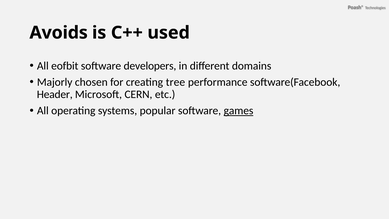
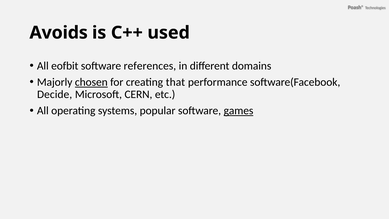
developers: developers -> references
chosen underline: none -> present
tree: tree -> that
Header: Header -> Decide
